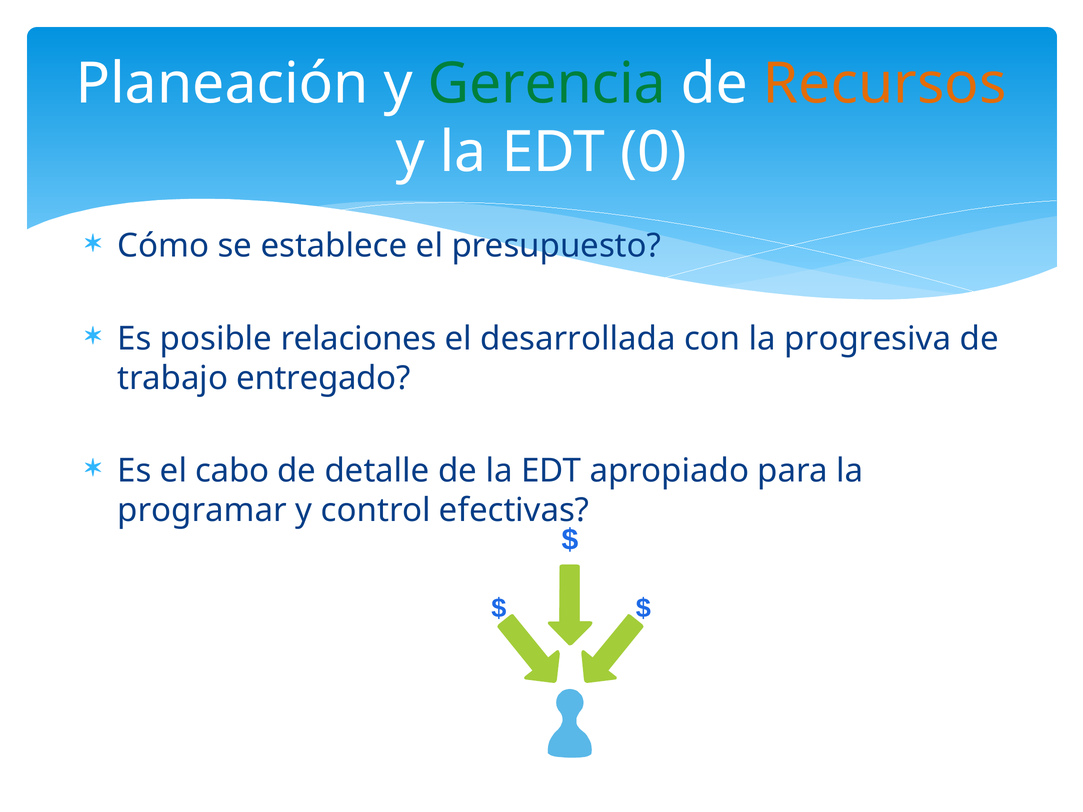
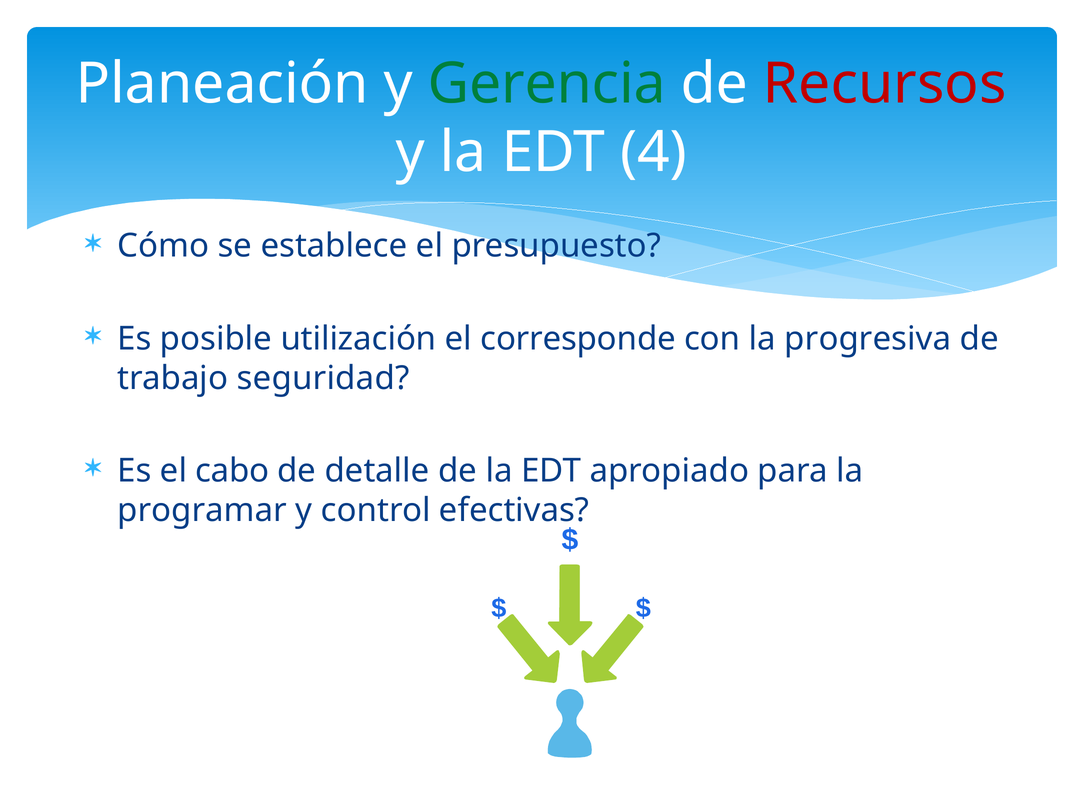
Recursos colour: orange -> red
0: 0 -> 4
relaciones: relaciones -> utilización
desarrollada: desarrollada -> corresponde
entregado: entregado -> seguridad
